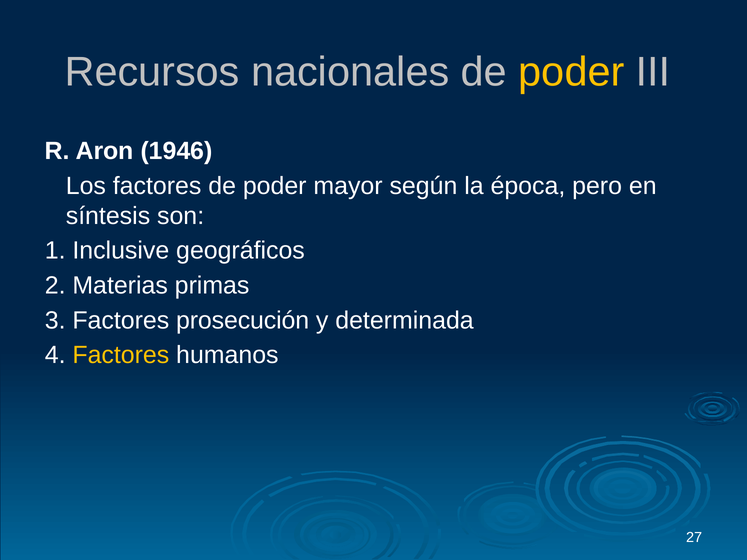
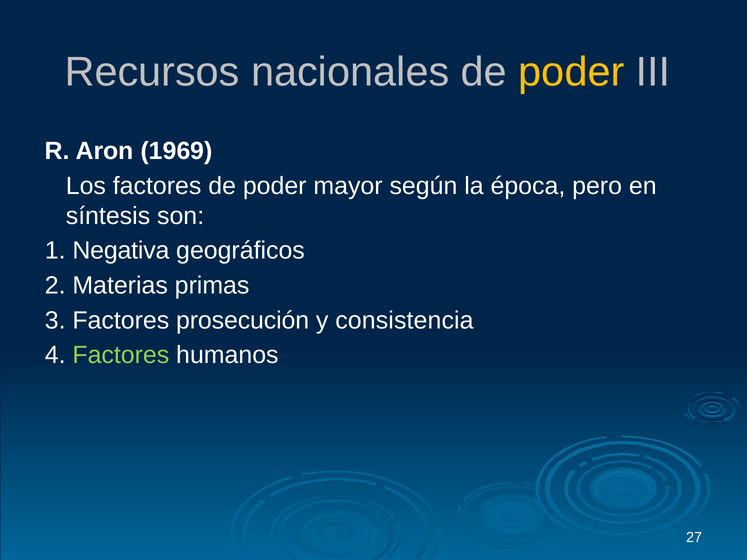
1946: 1946 -> 1969
Inclusive: Inclusive -> Negativa
determinada: determinada -> consistencia
Factores at (121, 355) colour: yellow -> light green
